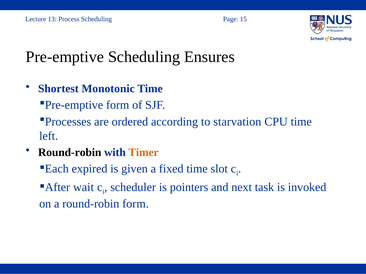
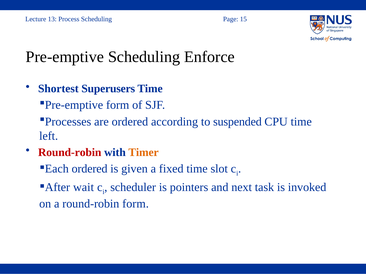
Ensures: Ensures -> Enforce
Monotonic: Monotonic -> Superusers
starvation: starvation -> suspended
Round-robin at (70, 152) colour: black -> red
expired at (90, 169): expired -> ordered
